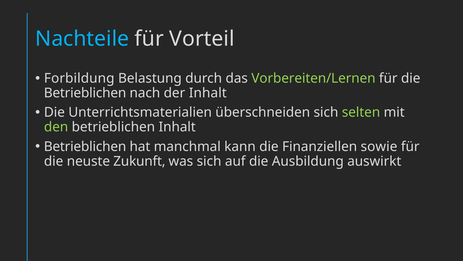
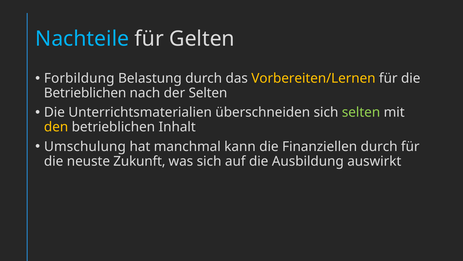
Vorteil: Vorteil -> Gelten
Vorbereiten/Lernen colour: light green -> yellow
der Inhalt: Inhalt -> Selten
den colour: light green -> yellow
Betrieblichen at (85, 146): Betrieblichen -> Umschulung
Finanziellen sowie: sowie -> durch
